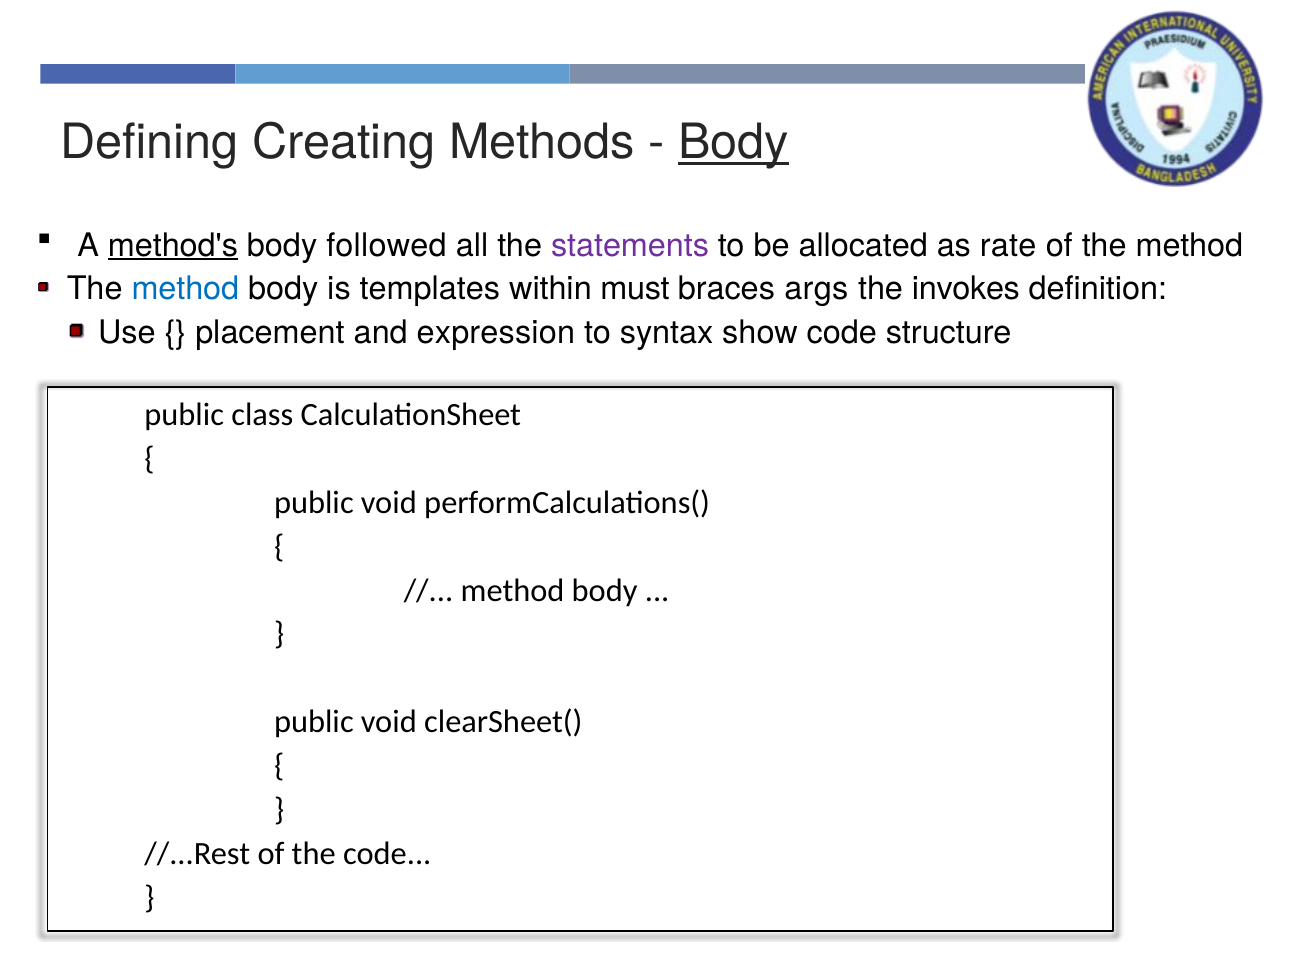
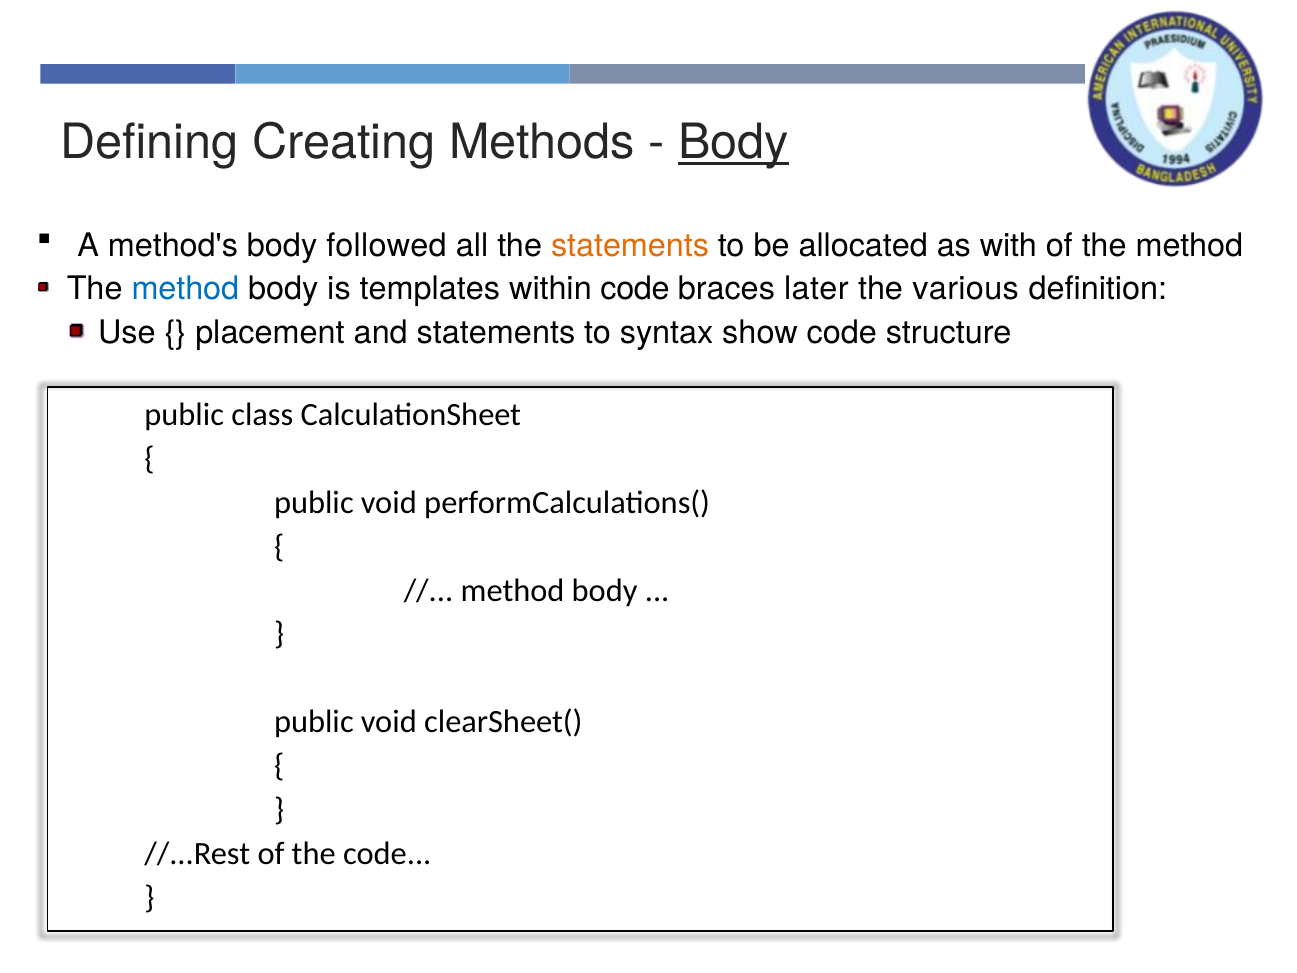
method's underline: present -> none
statements at (630, 245) colour: purple -> orange
rate: rate -> with
within must: must -> code
args: args -> later
invokes: invokes -> various
and expression: expression -> statements
